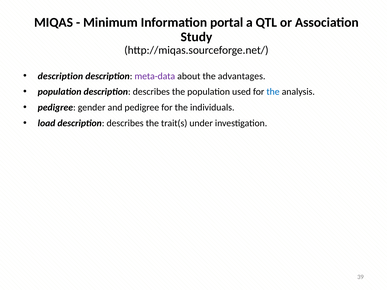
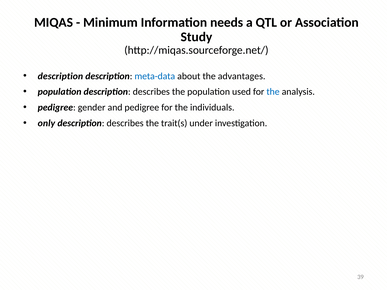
portal: portal -> needs
meta-data colour: purple -> blue
load: load -> only
